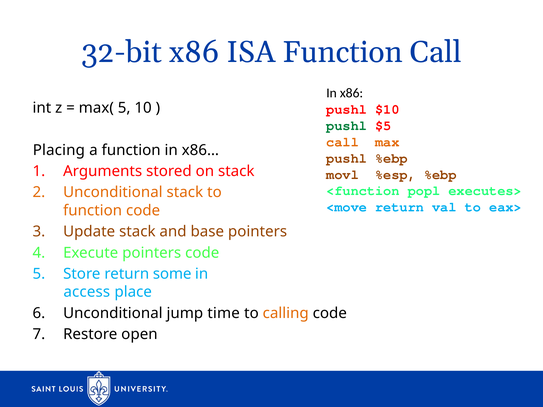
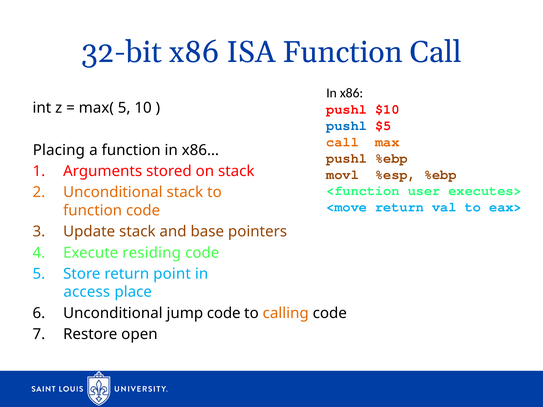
pushl at (347, 126) colour: green -> blue
popl: popl -> user
Execute pointers: pointers -> residing
some: some -> point
jump time: time -> code
